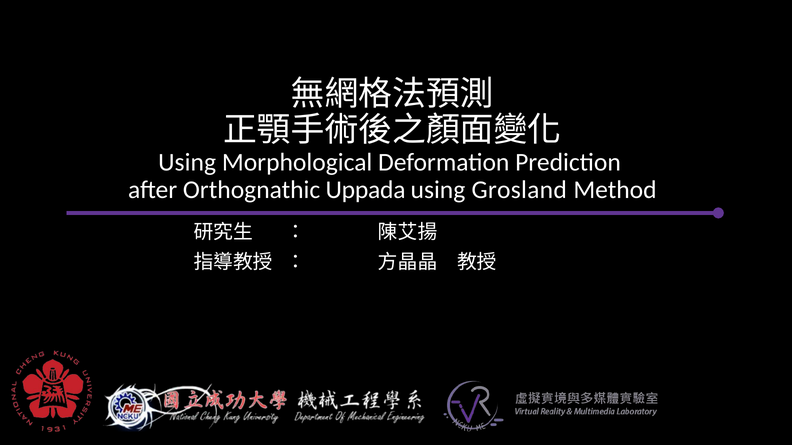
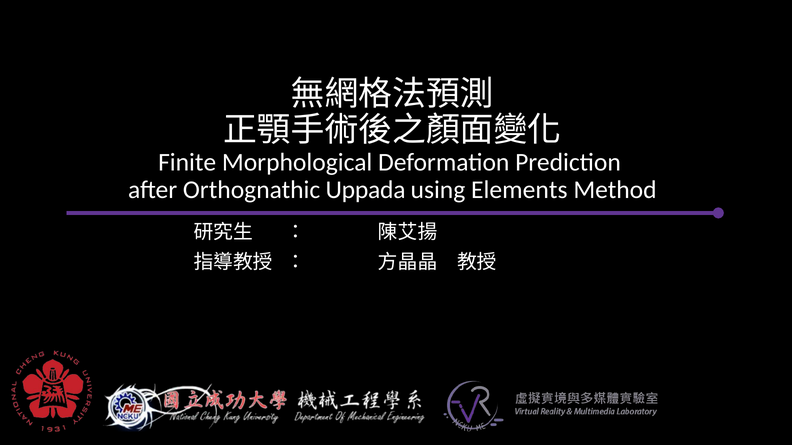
Using at (187, 163): Using -> Finite
Grosland: Grosland -> Elements
